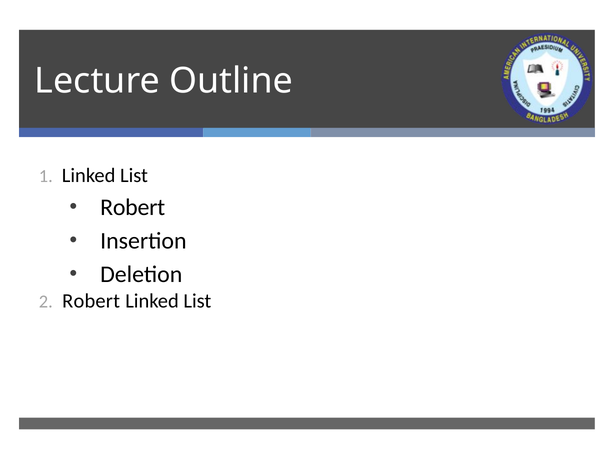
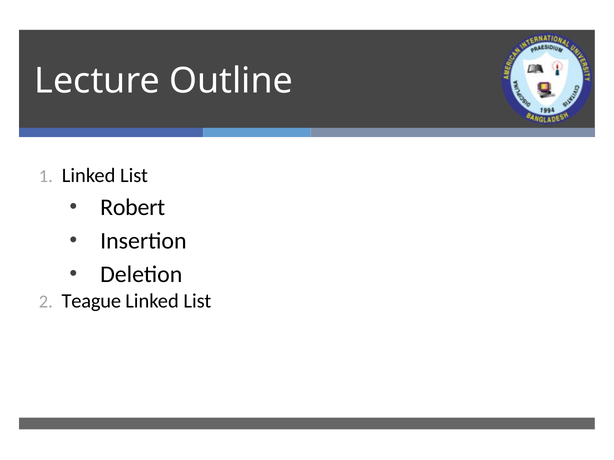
Robert at (91, 301): Robert -> Teague
